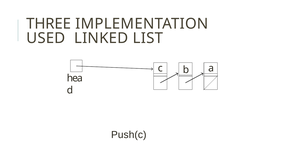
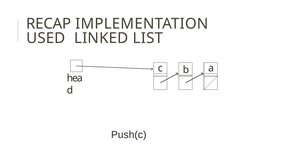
THREE: THREE -> RECAP
